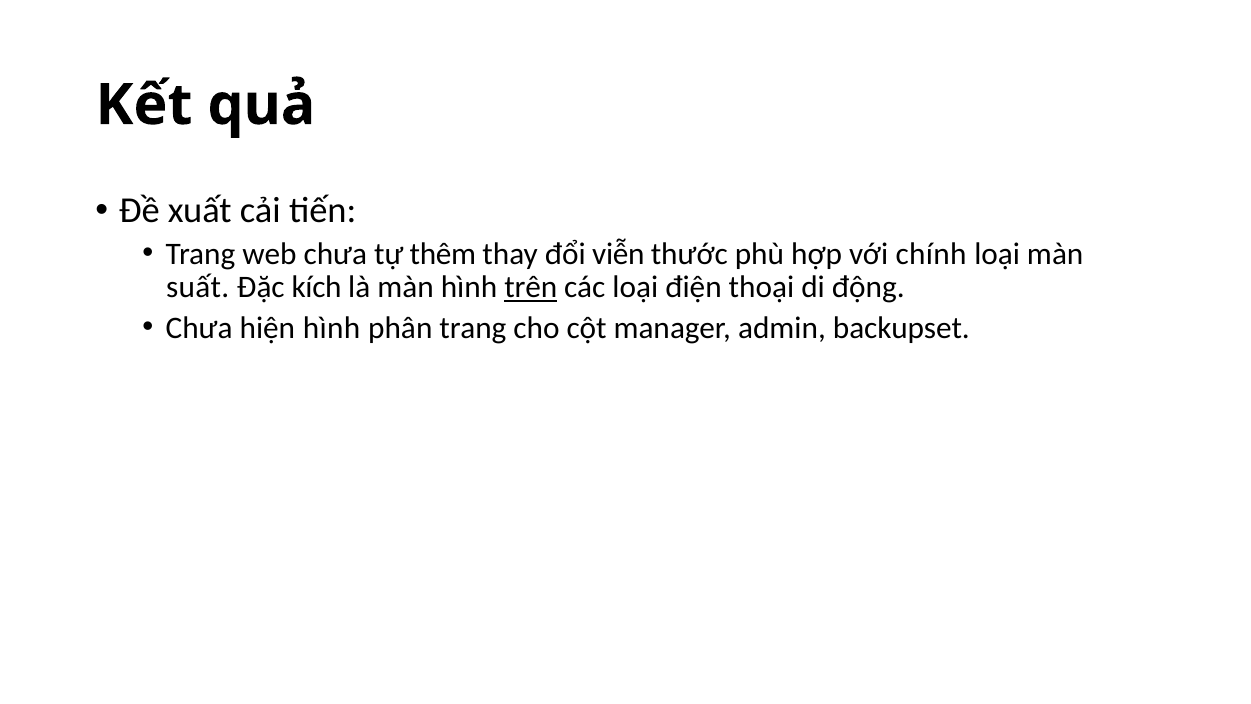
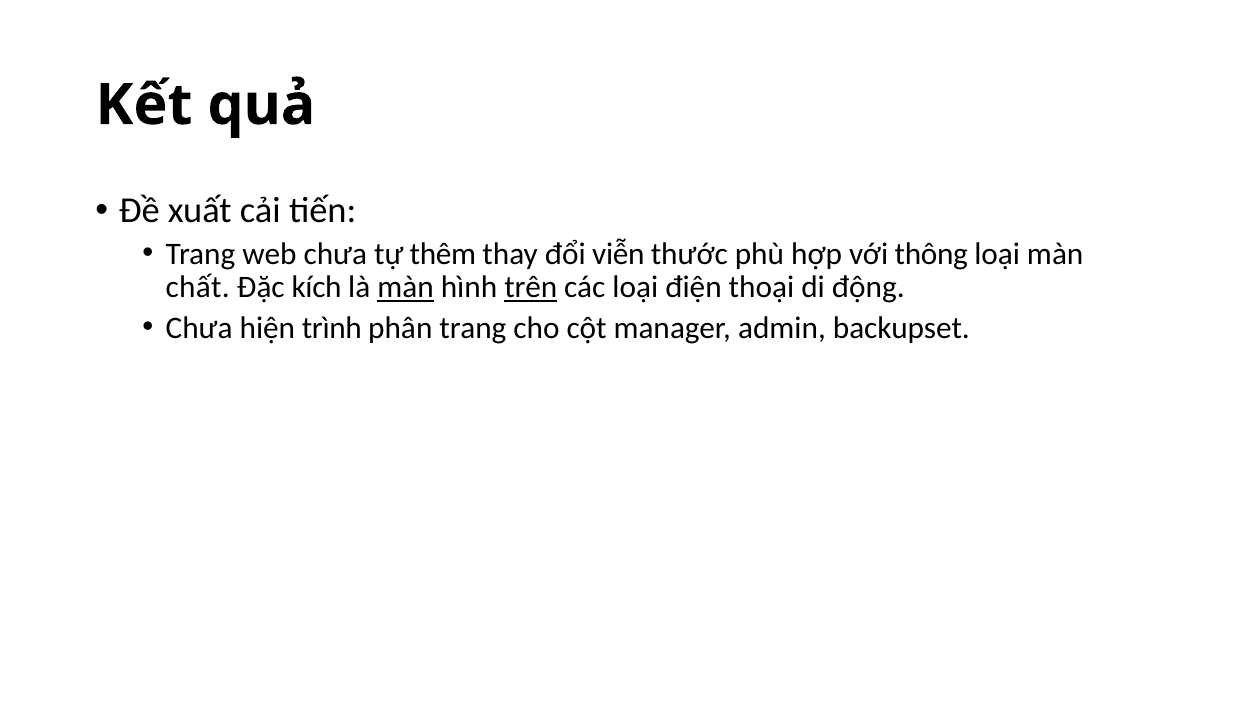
chính: chính -> thông
suất: suất -> chất
màn at (406, 288) underline: none -> present
hiện hình: hình -> trình
